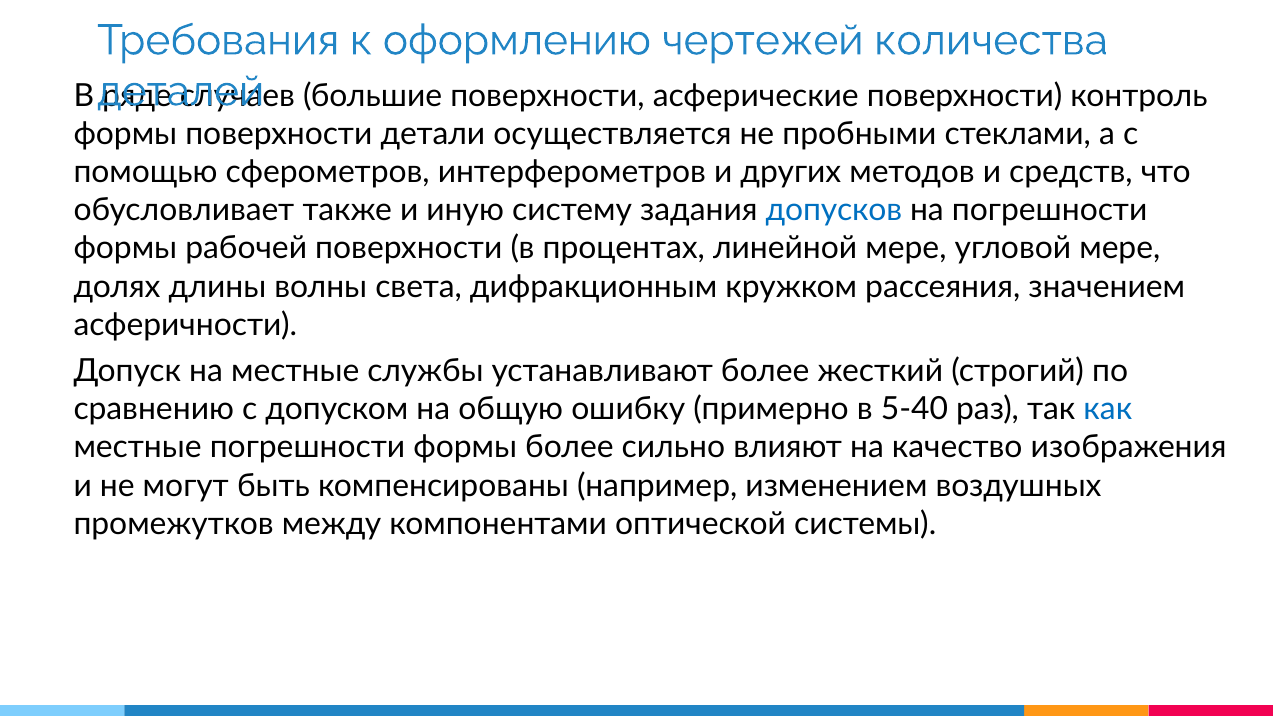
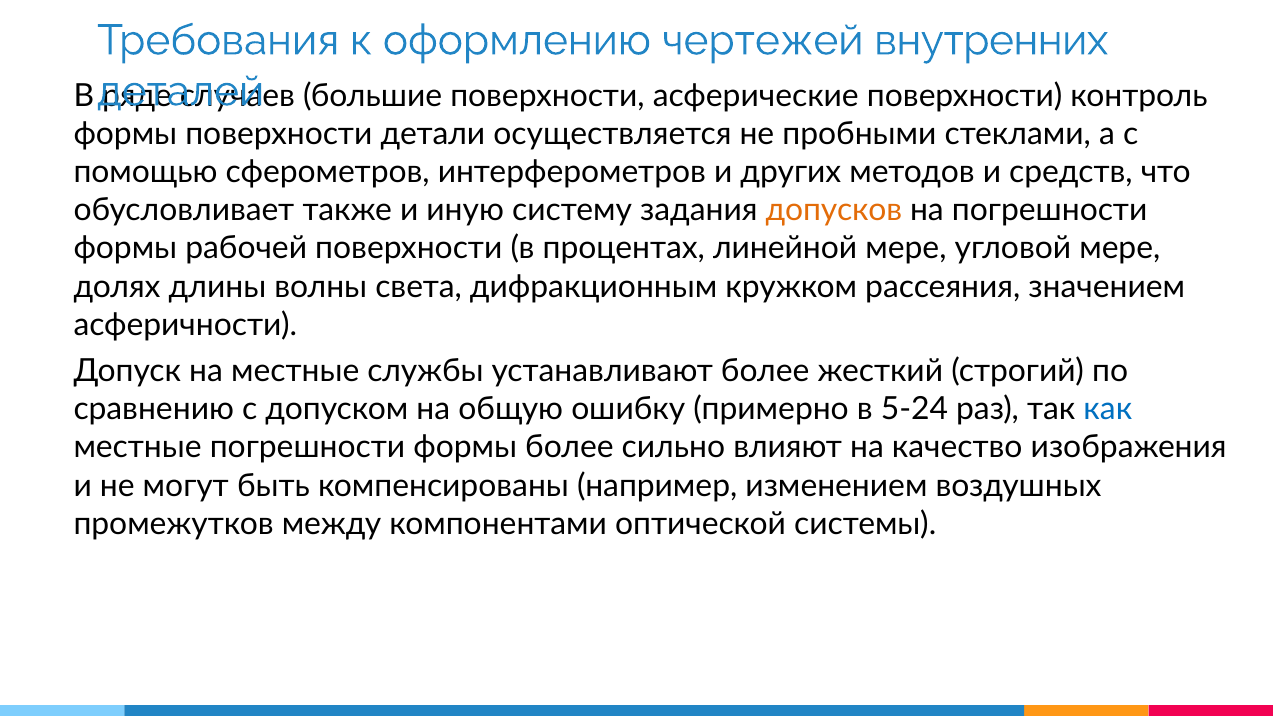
количества: количества -> внутренних
допусков colour: blue -> orange
5-40: 5-40 -> 5-24
